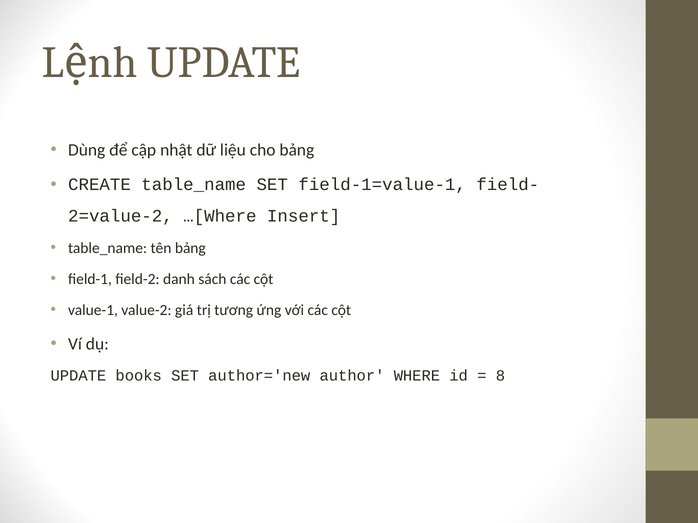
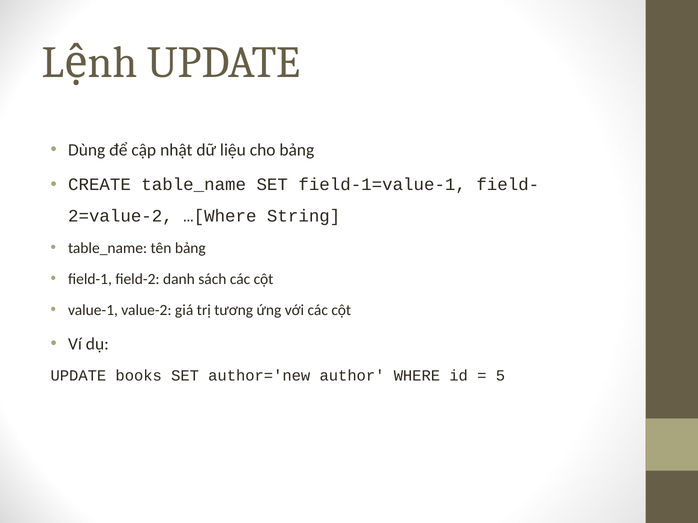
Insert: Insert -> String
8: 8 -> 5
